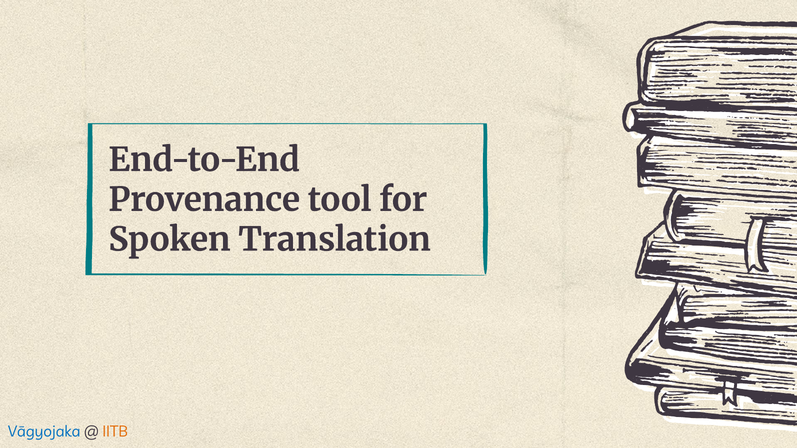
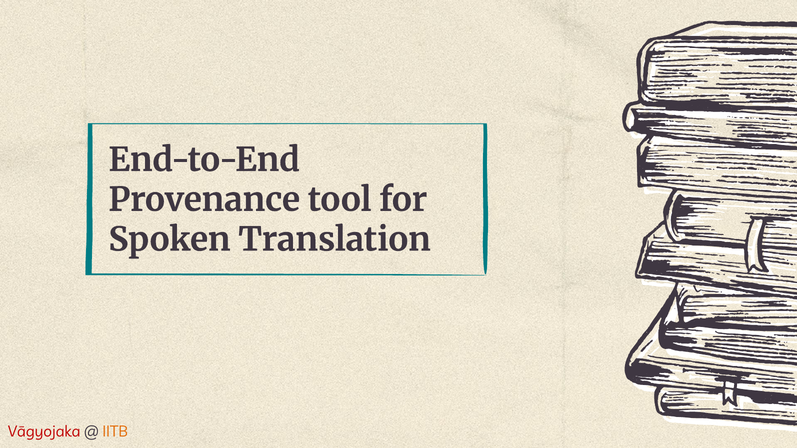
Vāgyojaka colour: blue -> red
